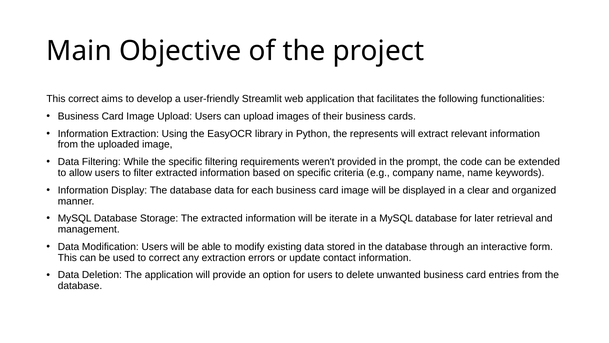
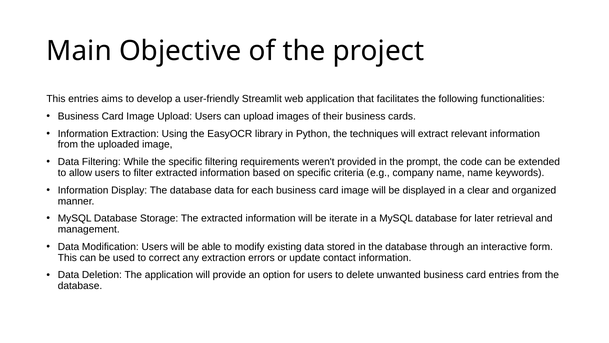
This correct: correct -> entries
represents: represents -> techniques
